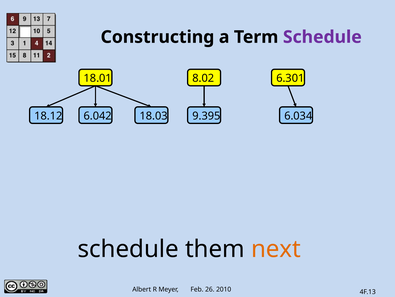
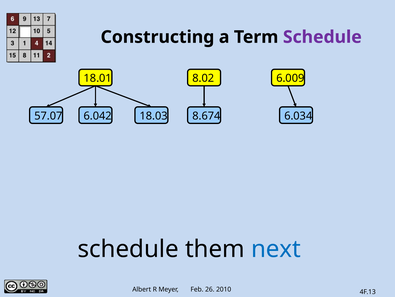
6.301: 6.301 -> 6.009
18.12: 18.12 -> 57.07
9.395: 9.395 -> 8.674
next colour: orange -> blue
